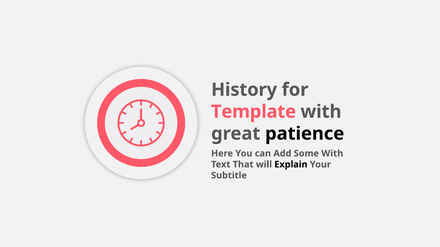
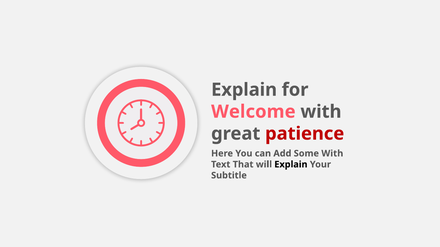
History at (244, 90): History -> Explain
Template: Template -> Welcome
patience colour: black -> red
